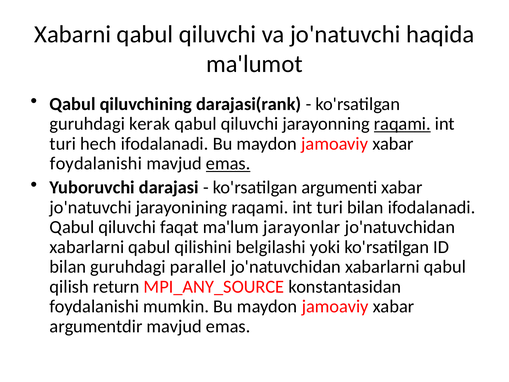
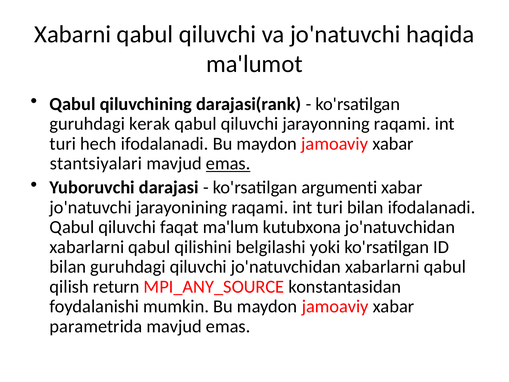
raqami at (402, 124) underline: present -> none
foydalanishi at (96, 163): foydalanishi -> stantsiyalari
jarayonlar: jarayonlar -> kutubxona
guruhdagi parallel: parallel -> qiluvchi
argumentdir: argumentdir -> parametrida
